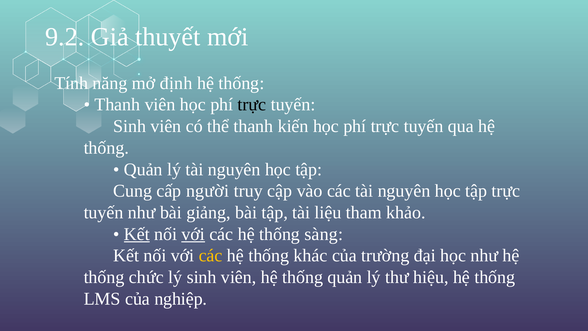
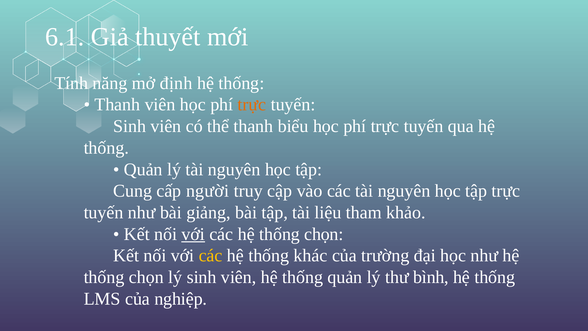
9.2: 9.2 -> 6.1
trực at (252, 105) colour: black -> orange
kiến: kiến -> biểu
Kết at (137, 234) underline: present -> none
các hệ thống sàng: sàng -> chọn
chức at (146, 277): chức -> chọn
hiệu: hiệu -> bình
